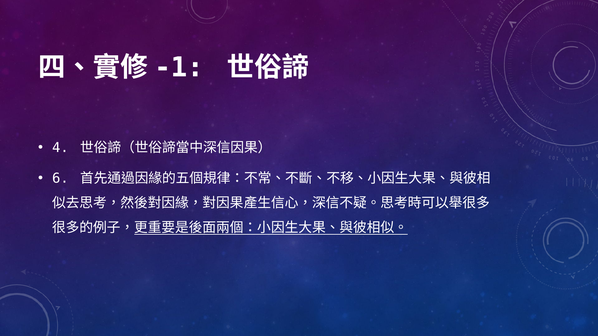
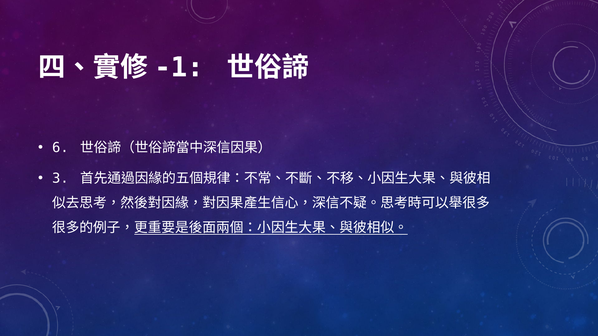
4: 4 -> 6
6: 6 -> 3
